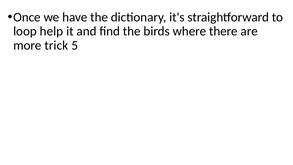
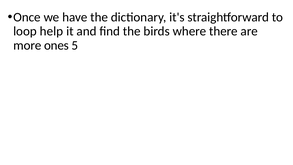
trick: trick -> ones
